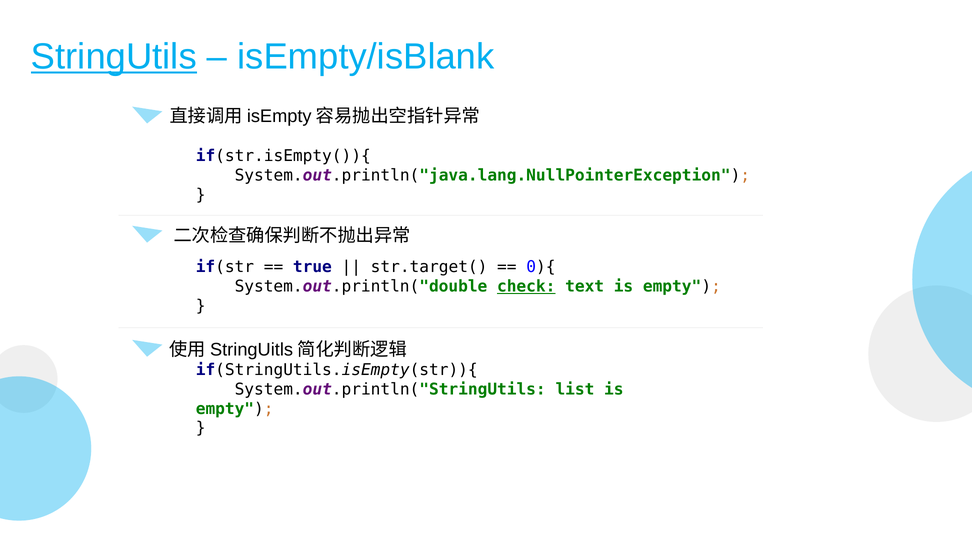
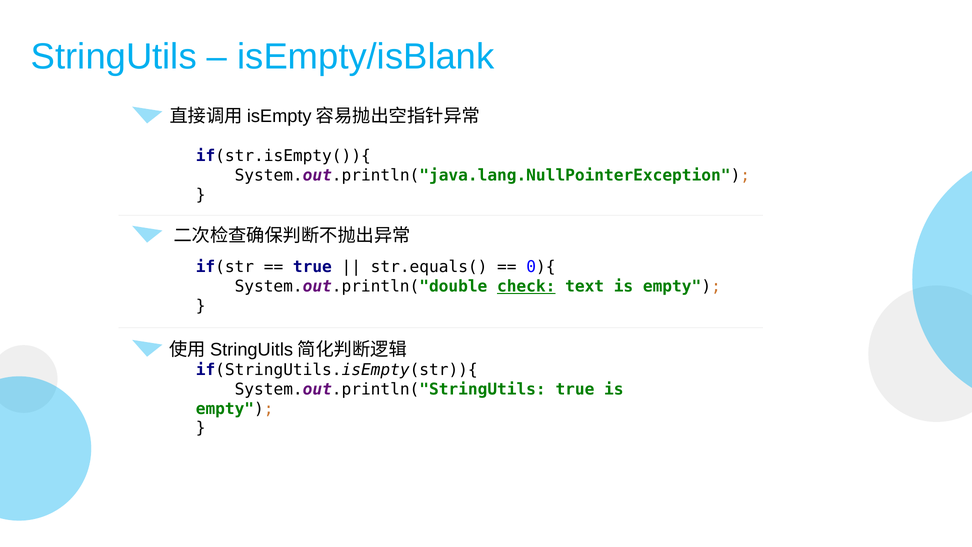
StringUtils underline: present -> none
str.target(: str.target( -> str.equals(
System.out.println("StringUtils list: list -> true
